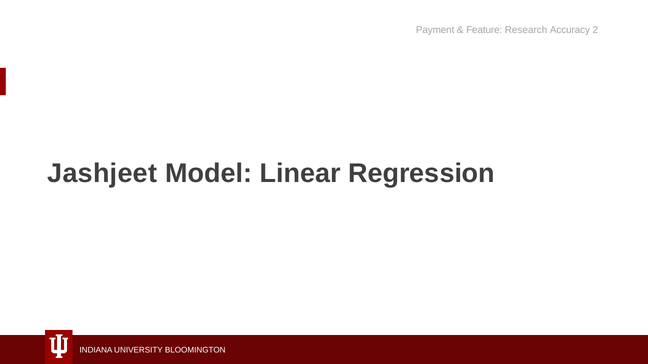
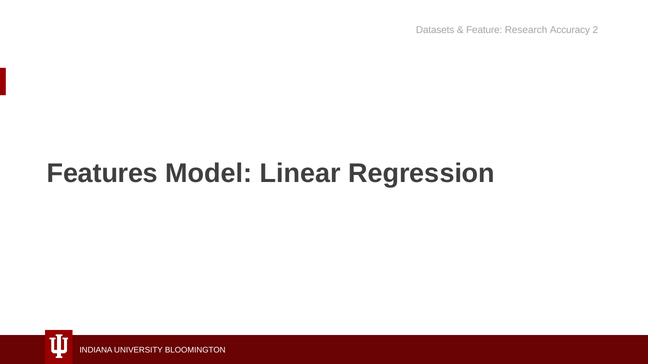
Payment: Payment -> Datasets
Jashjeet: Jashjeet -> Features
